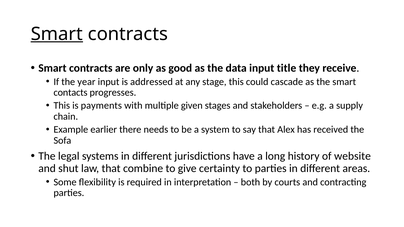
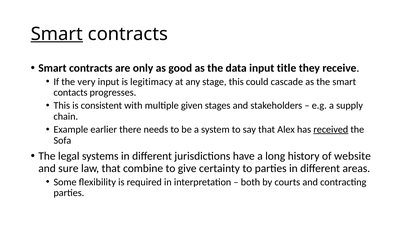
year: year -> very
addressed: addressed -> legitimacy
payments: payments -> consistent
received underline: none -> present
shut: shut -> sure
